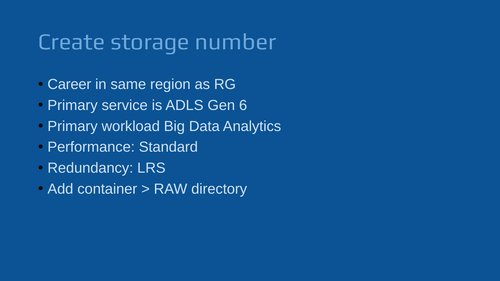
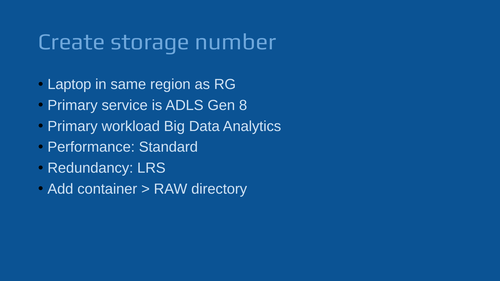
Career: Career -> Laptop
6: 6 -> 8
